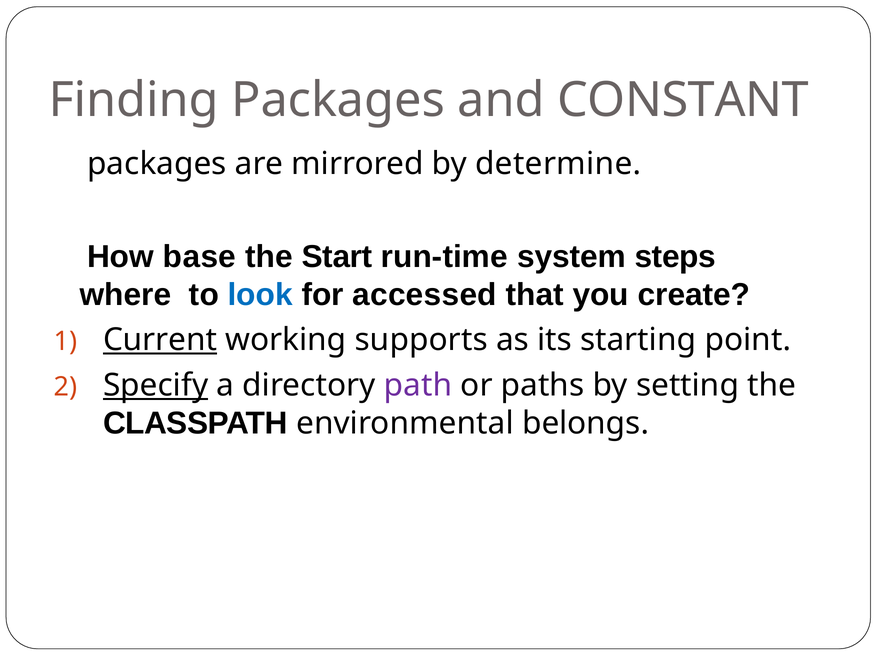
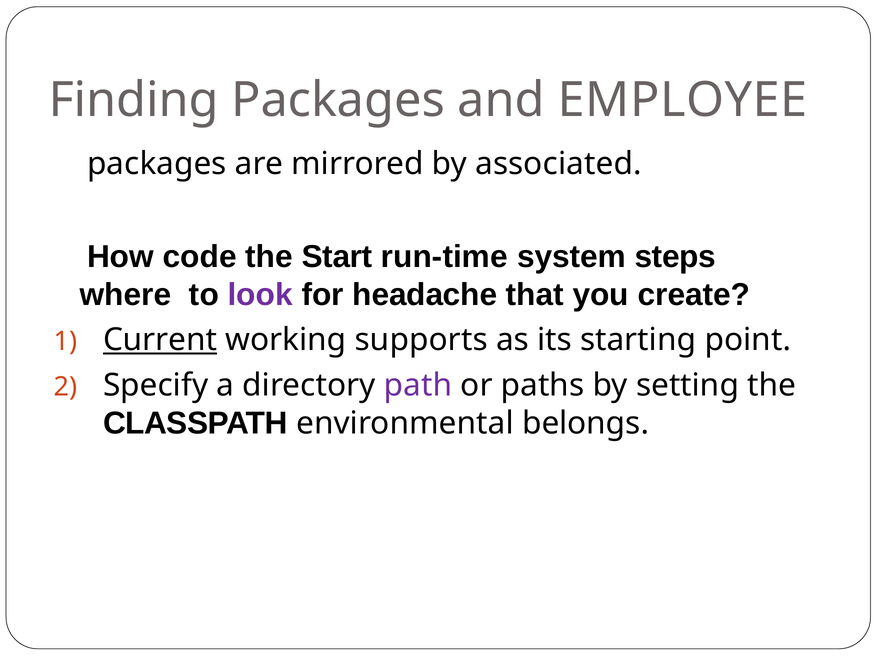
CONSTANT: CONSTANT -> EMPLOYEE
determine: determine -> associated
base: base -> code
look colour: blue -> purple
accessed: accessed -> headache
Specify underline: present -> none
